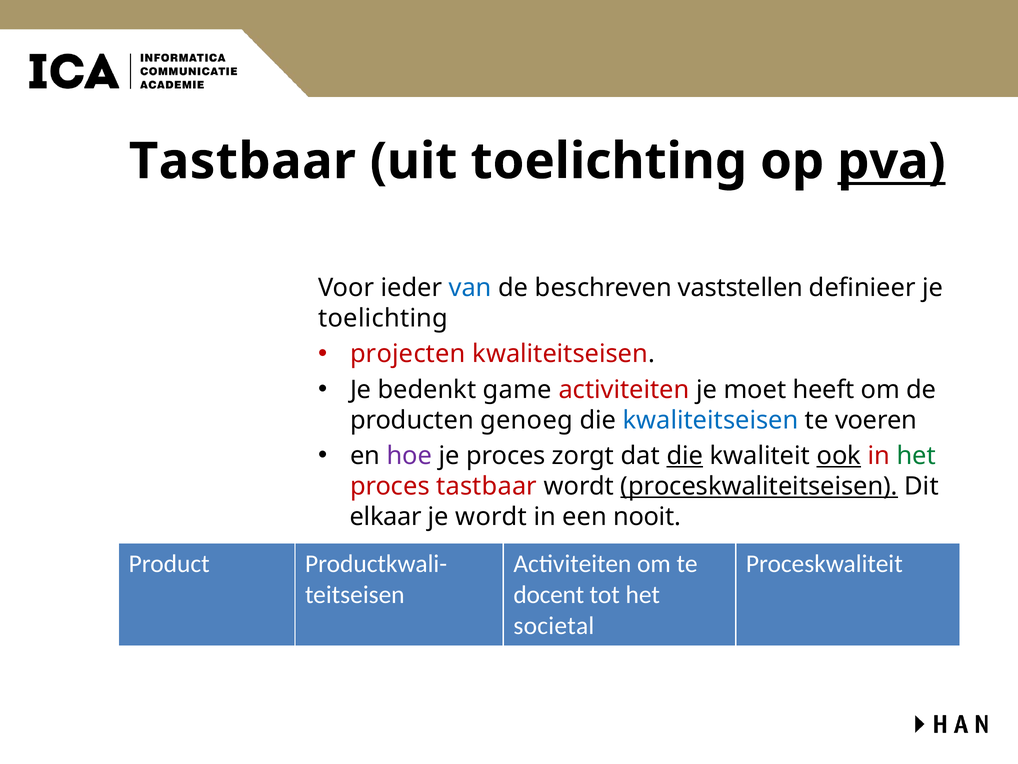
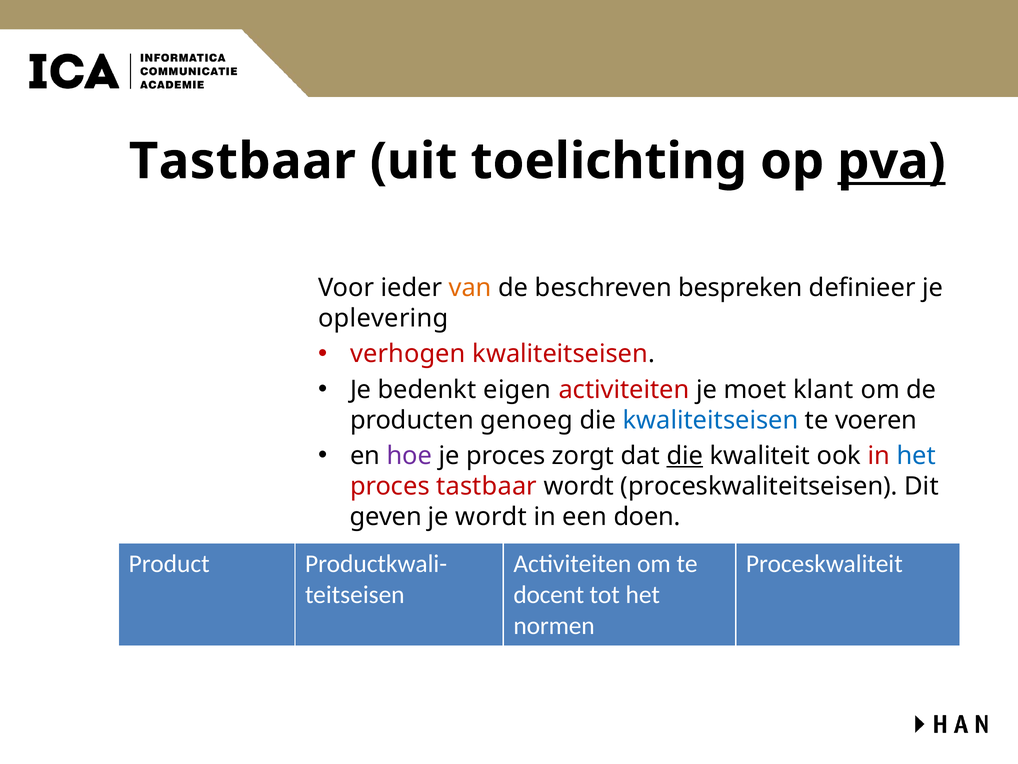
van colour: blue -> orange
vaststellen: vaststellen -> bespreken
toelichting at (383, 318): toelichting -> oplevering
projecten: projecten -> verhogen
game: game -> eigen
heeft: heeft -> klant
ook underline: present -> none
het at (916, 456) colour: green -> blue
proceskwaliteitseisen underline: present -> none
elkaar: elkaar -> geven
nooit: nooit -> doen
societal: societal -> normen
